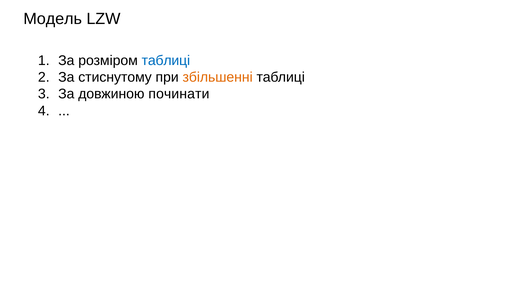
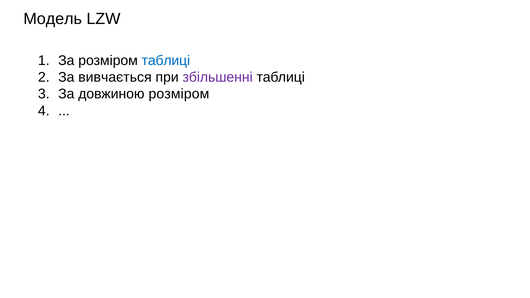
стиснутому: стиснутому -> вивчається
збільшенні colour: orange -> purple
довжиною починати: починати -> розміром
